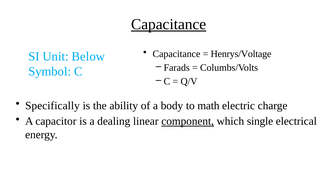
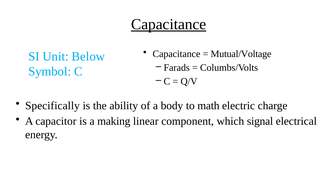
Henrys/Voltage: Henrys/Voltage -> Mutual/Voltage
dealing: dealing -> making
component underline: present -> none
single: single -> signal
